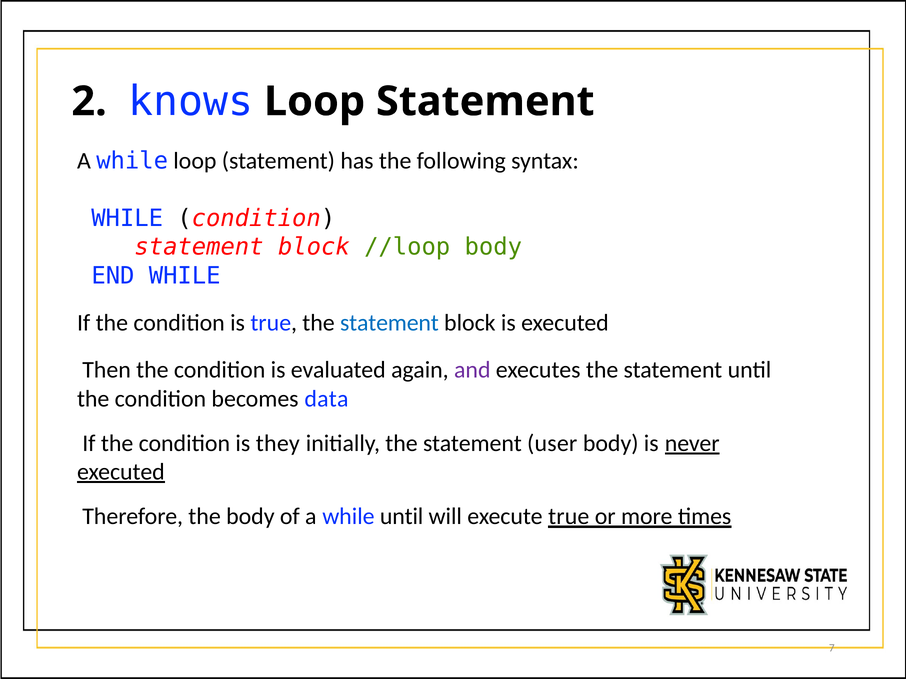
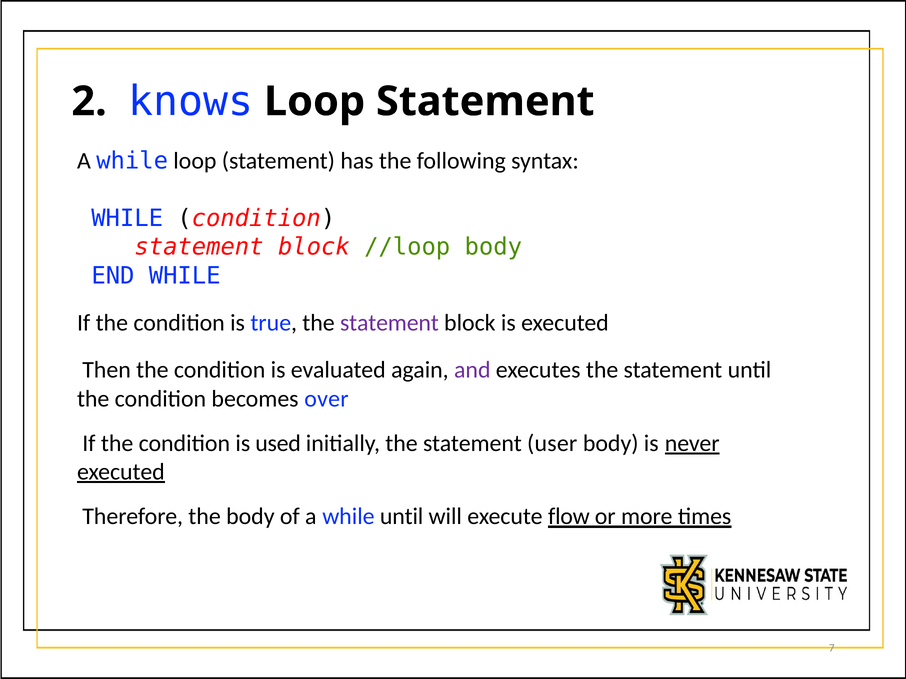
statement at (389, 323) colour: blue -> purple
data: data -> over
they: they -> used
execute true: true -> flow
